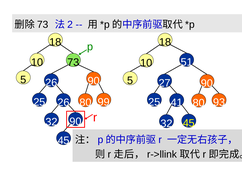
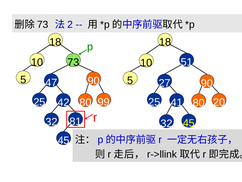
5 26: 26 -> 47
25 26: 26 -> 42
93: 93 -> 20
32 90: 90 -> 81
